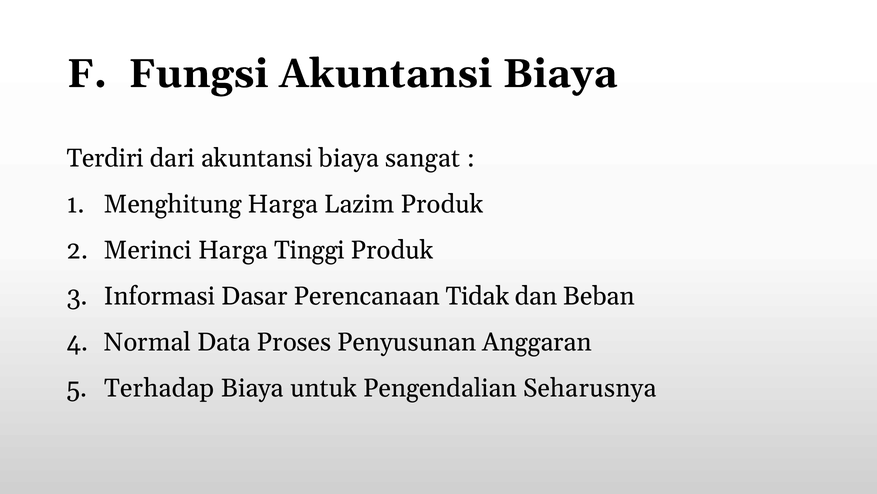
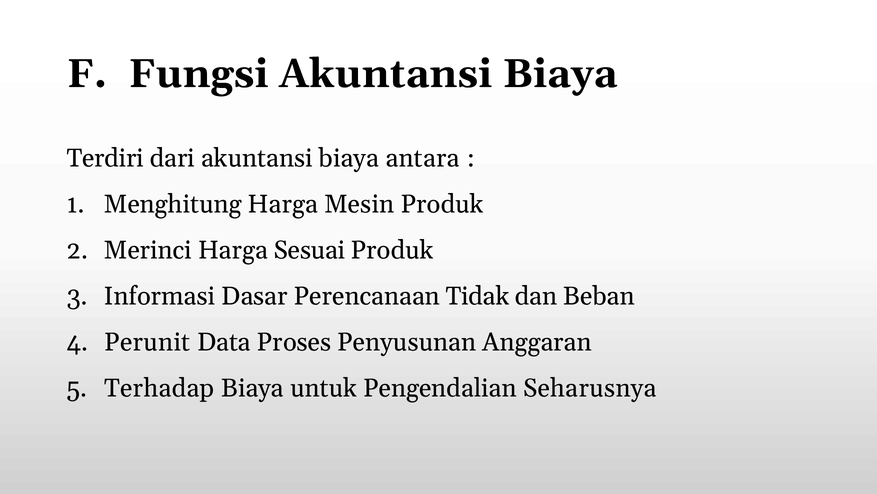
sangat: sangat -> antara
Lazim: Lazim -> Mesin
Tinggi: Tinggi -> Sesuai
Normal: Normal -> Perunit
